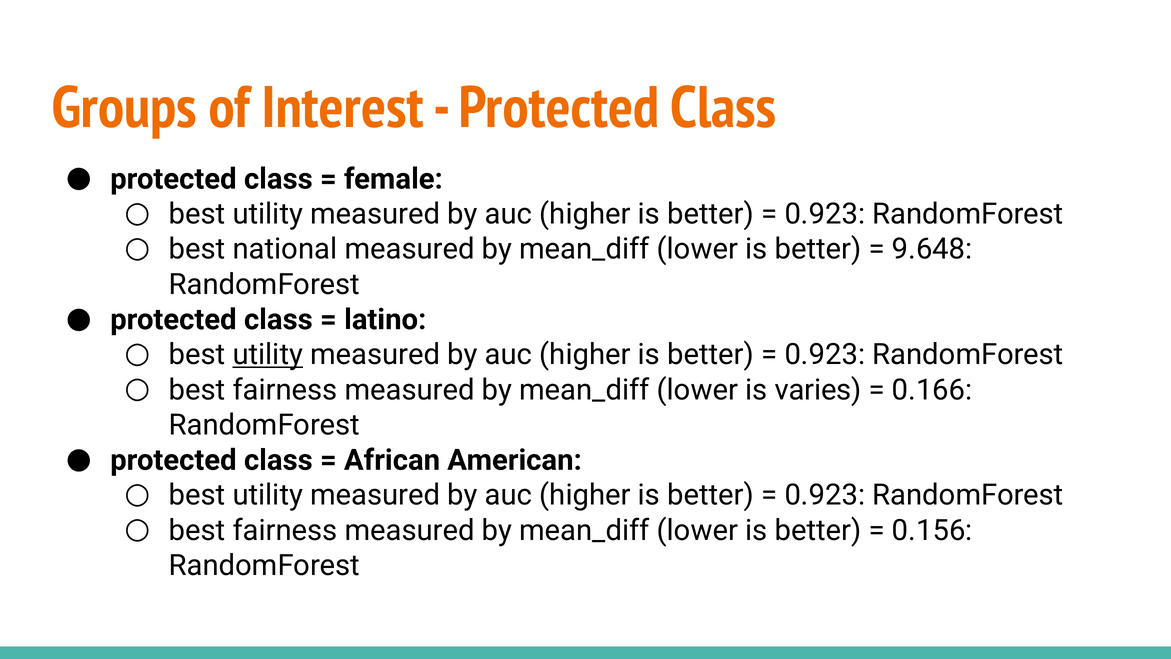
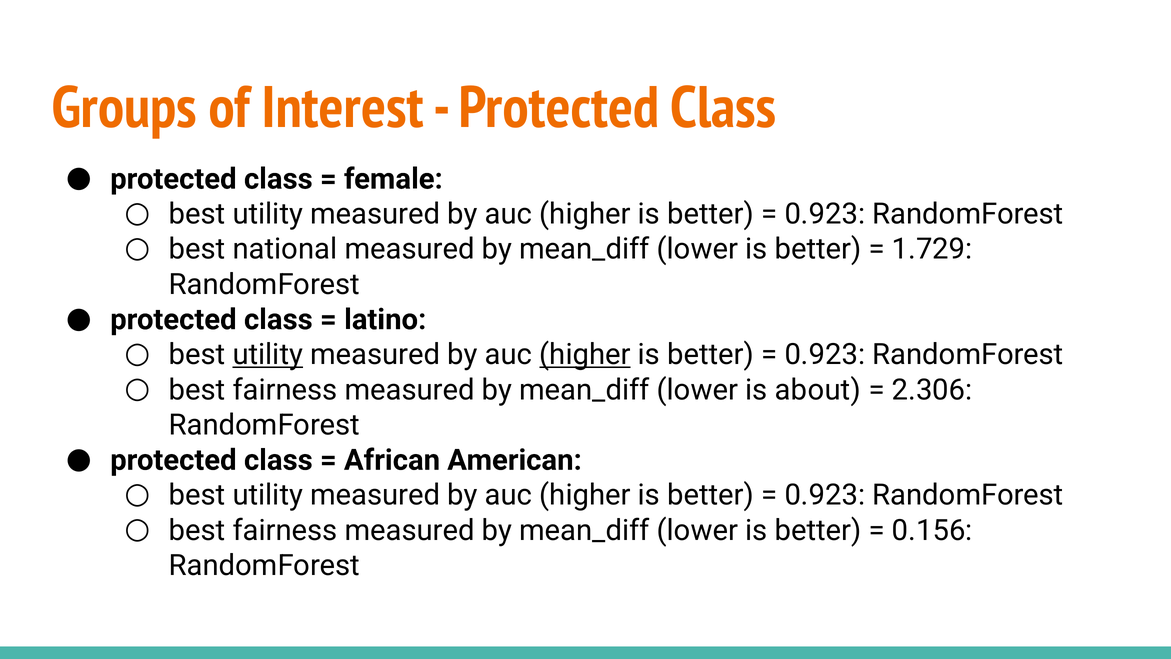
9.648: 9.648 -> 1.729
higher at (585, 355) underline: none -> present
varies: varies -> about
0.166: 0.166 -> 2.306
